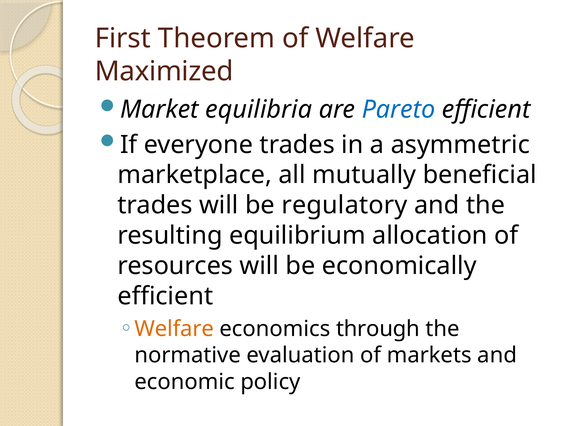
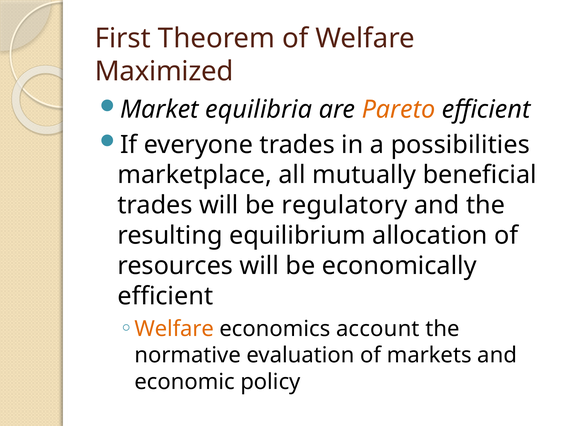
Pareto colour: blue -> orange
asymmetric: asymmetric -> possibilities
through: through -> account
